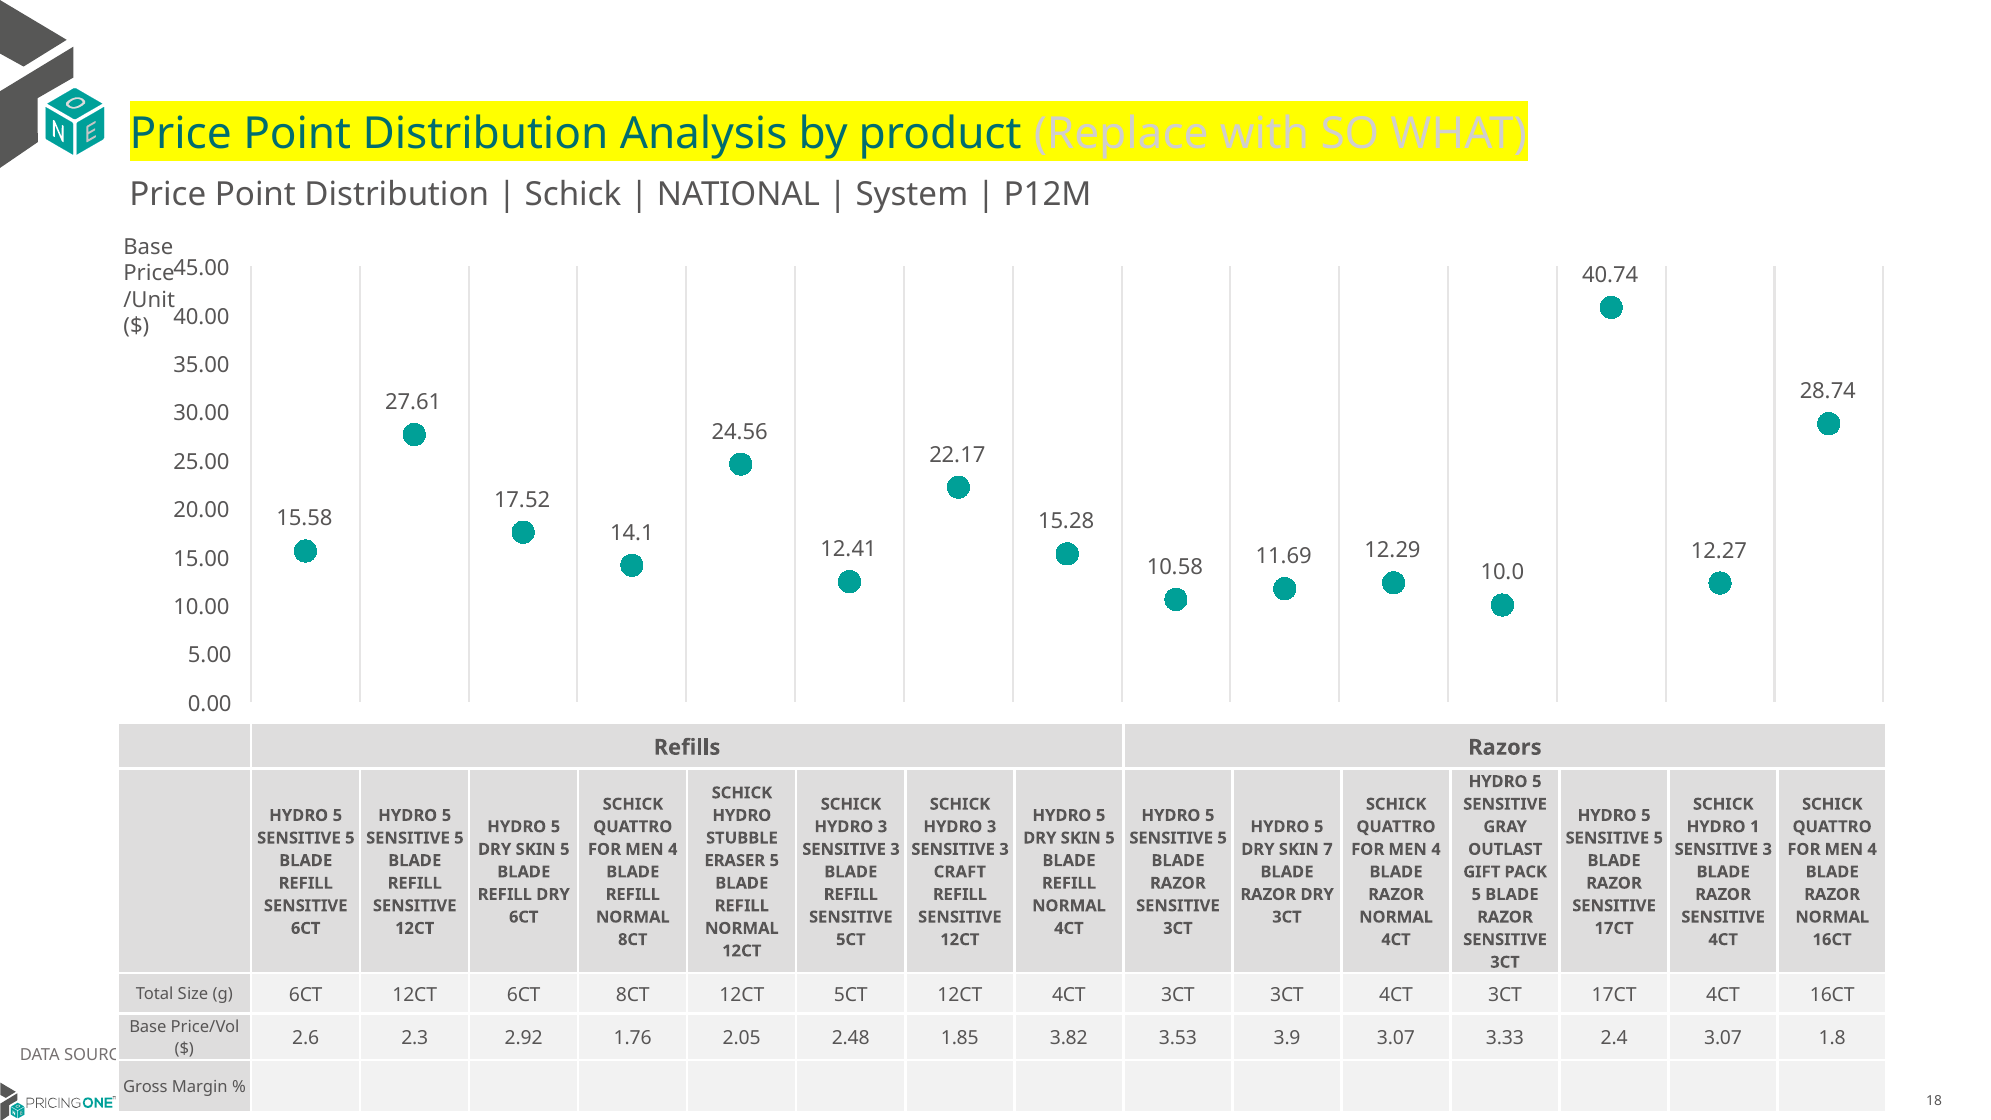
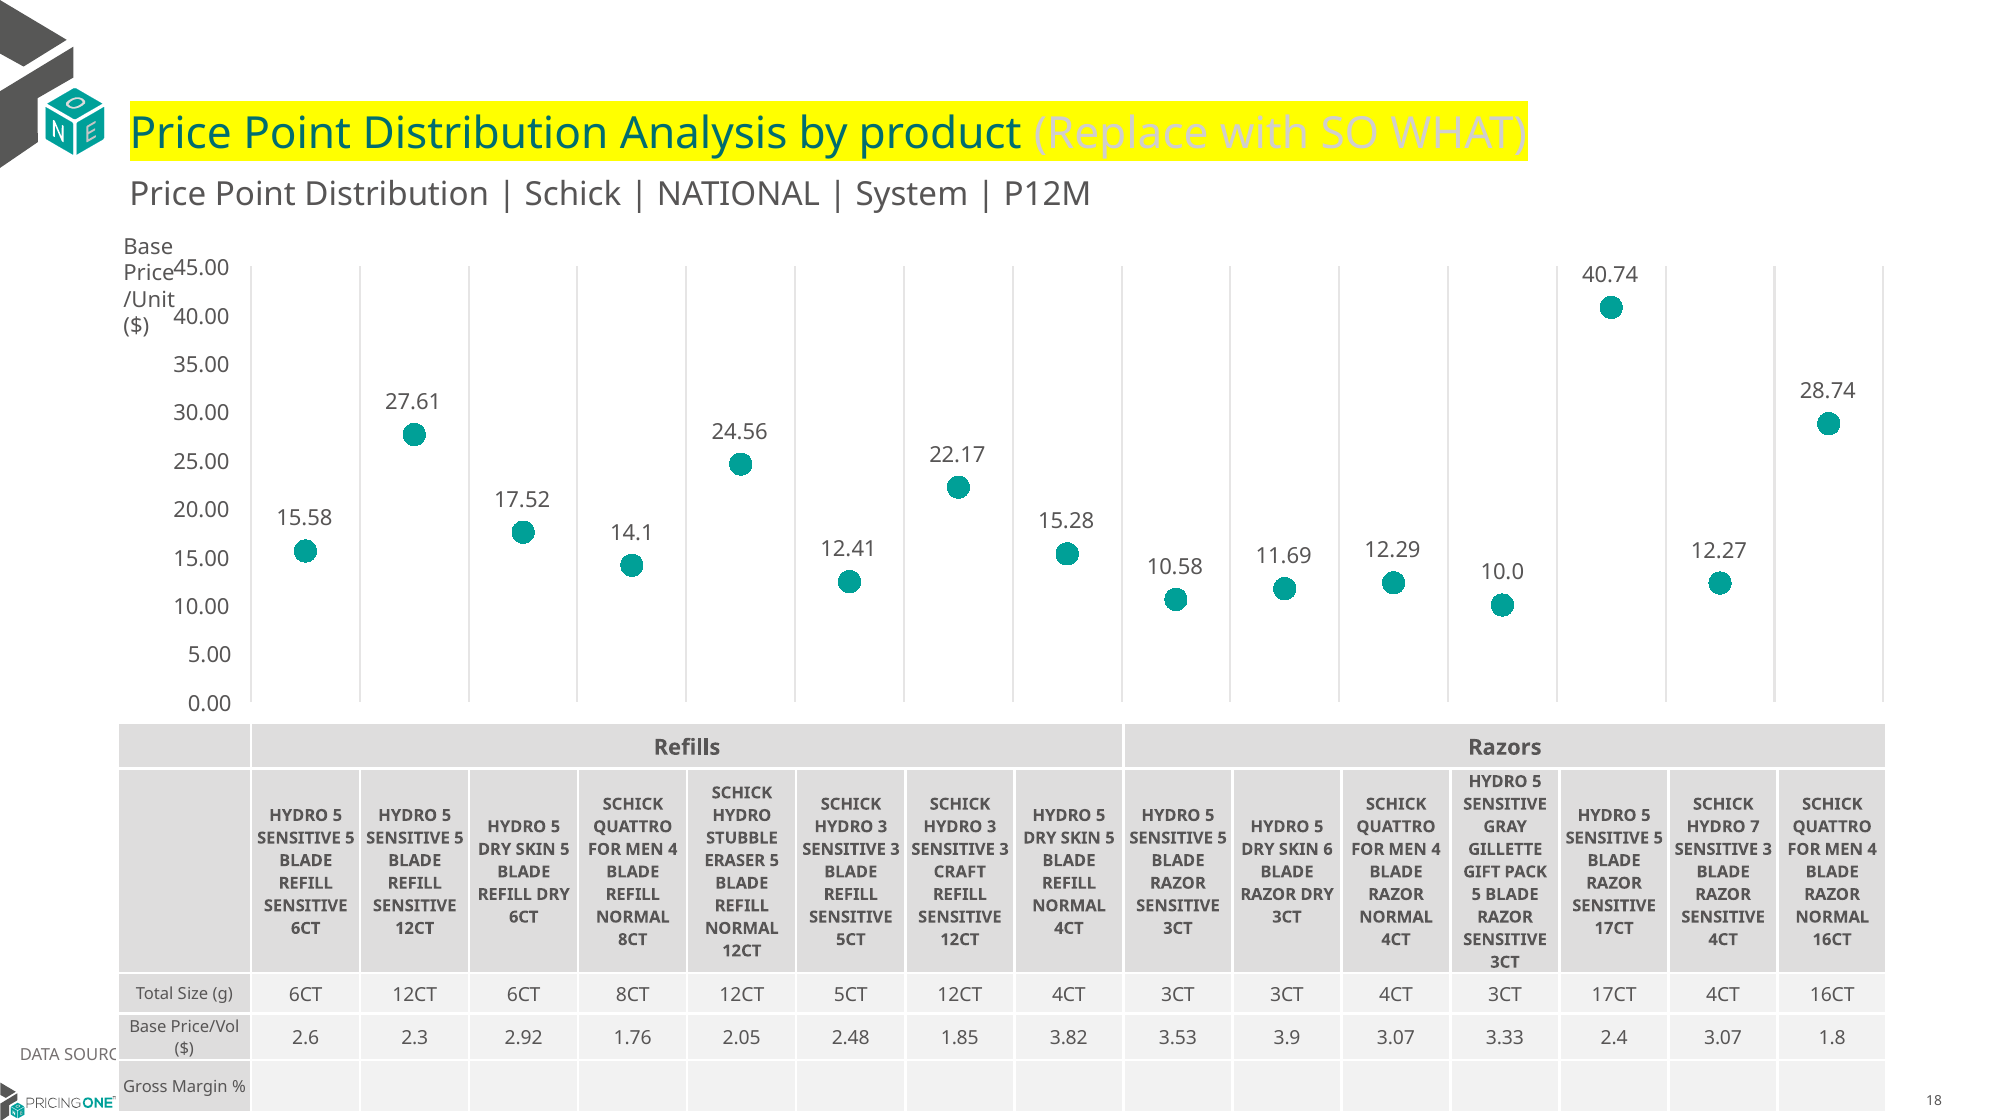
1: 1 -> 7
7: 7 -> 6
OUTLAST: OUTLAST -> GILLETTE
